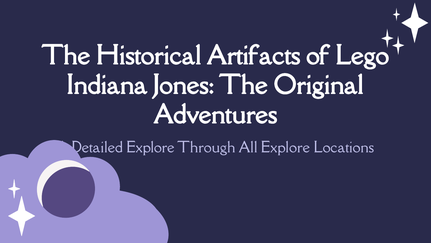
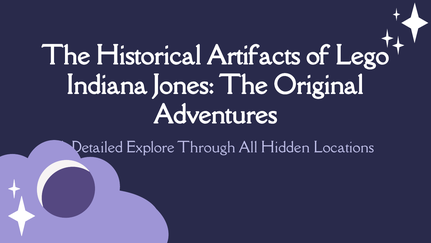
All Explore: Explore -> Hidden
